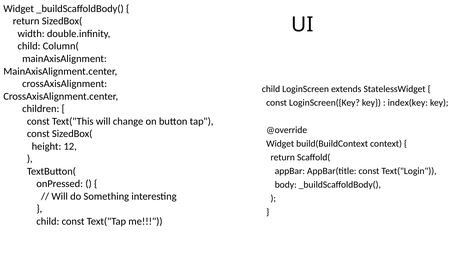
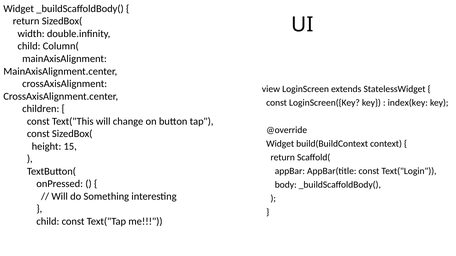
child at (271, 89): child -> view
12: 12 -> 15
